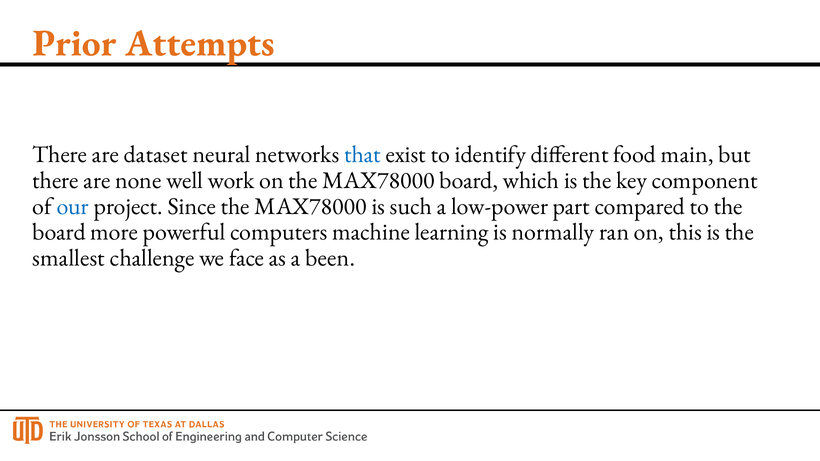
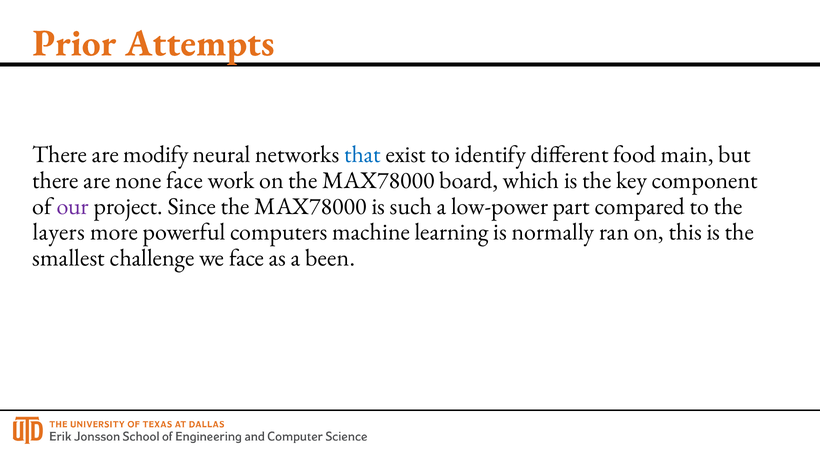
dataset: dataset -> modify
none well: well -> face
our colour: blue -> purple
board at (59, 232): board -> layers
